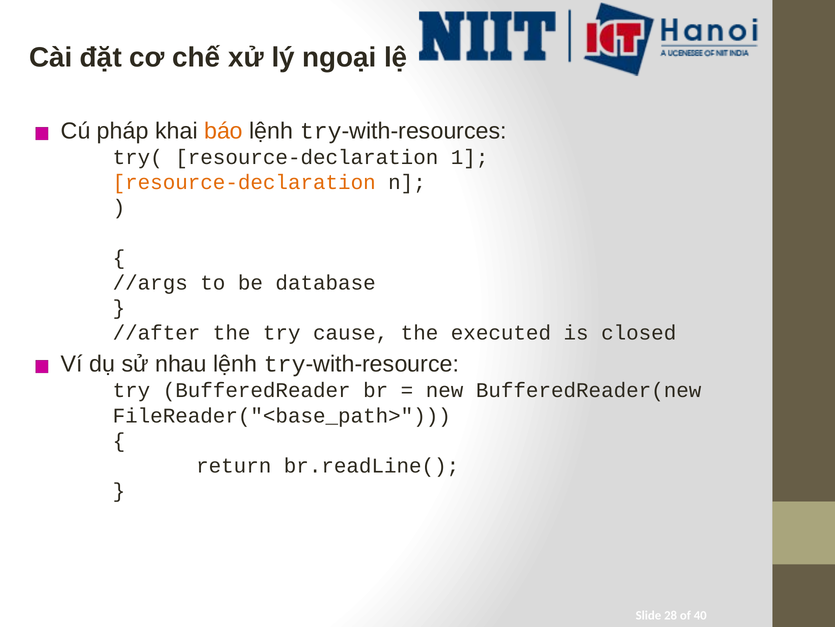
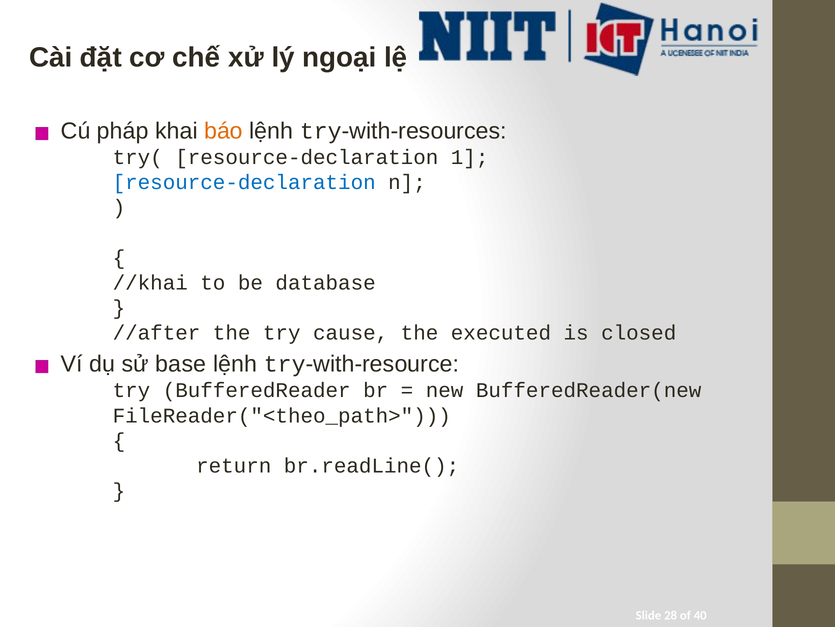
resource-declaration at (244, 182) colour: orange -> blue
//args: //args -> //khai
nhau: nhau -> base
FileReader("<base_path>: FileReader("<base_path> -> FileReader("<theo_path>
